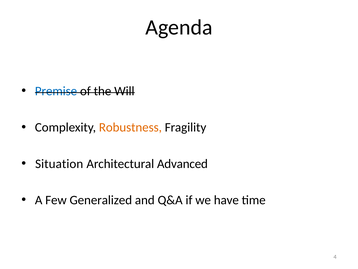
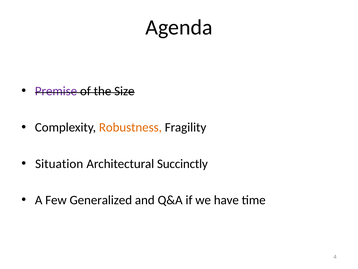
Premise colour: blue -> purple
Will: Will -> Size
Advanced: Advanced -> Succinctly
